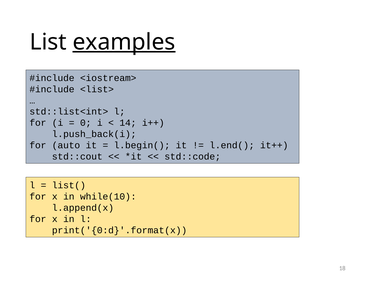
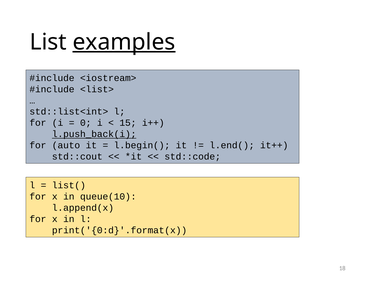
14: 14 -> 15
l.push_back(i underline: none -> present
while(10: while(10 -> queue(10
